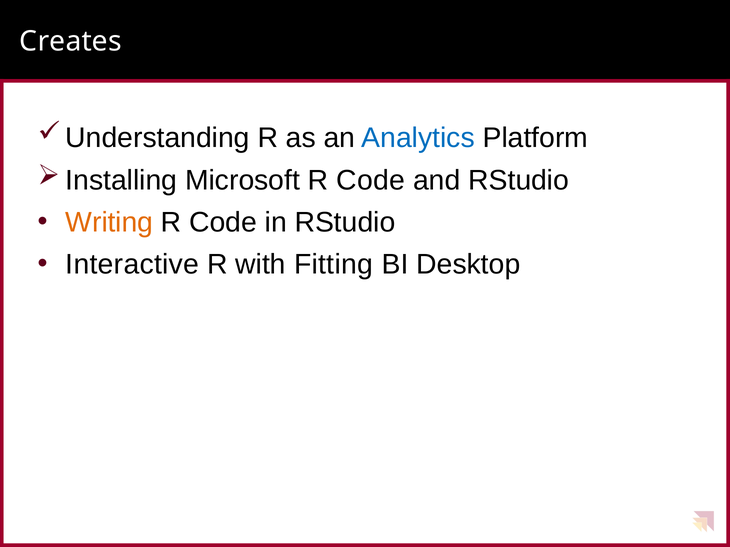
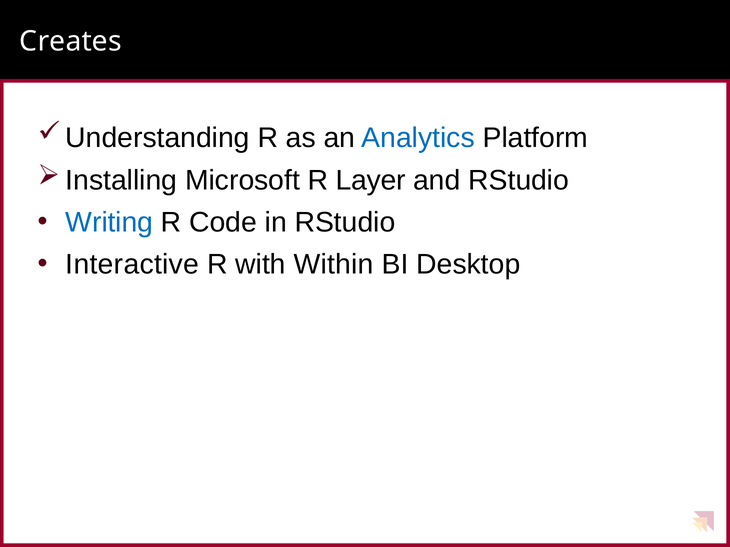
Microsoft R Code: Code -> Layer
Writing colour: orange -> blue
Fitting: Fitting -> Within
